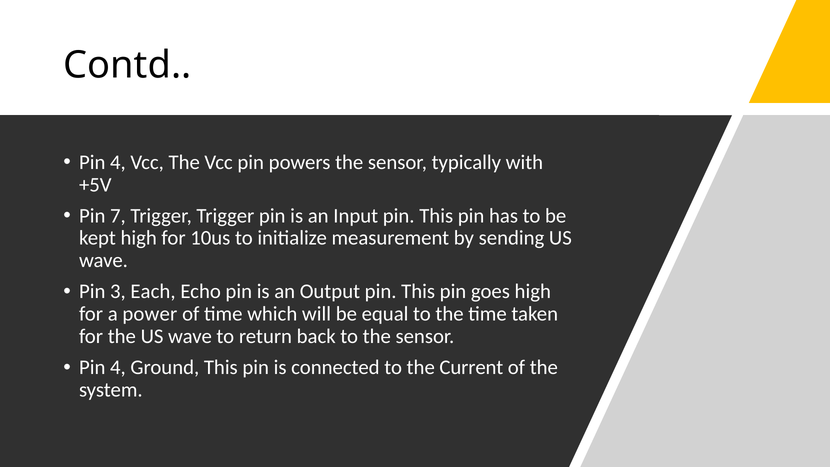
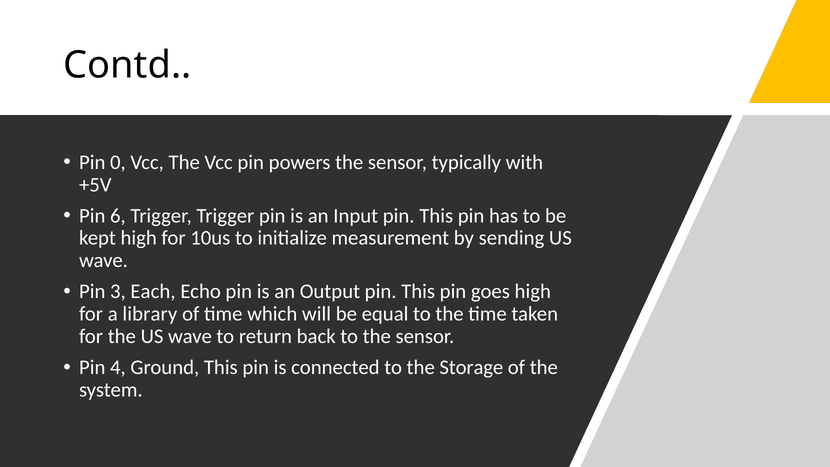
4 at (118, 162): 4 -> 0
7: 7 -> 6
power: power -> library
Current: Current -> Storage
